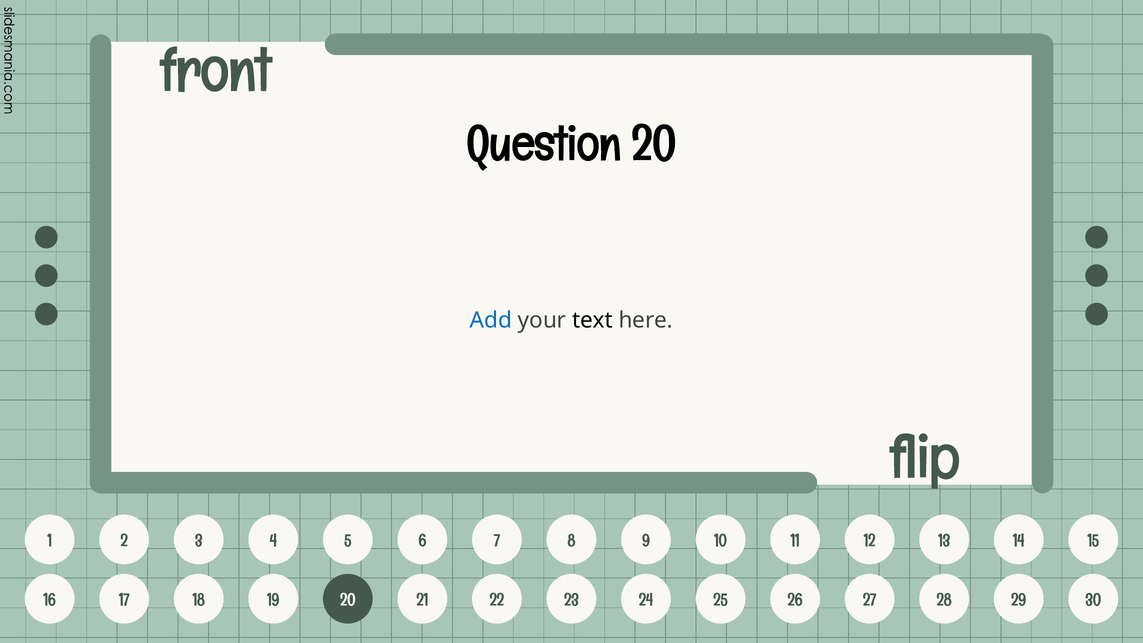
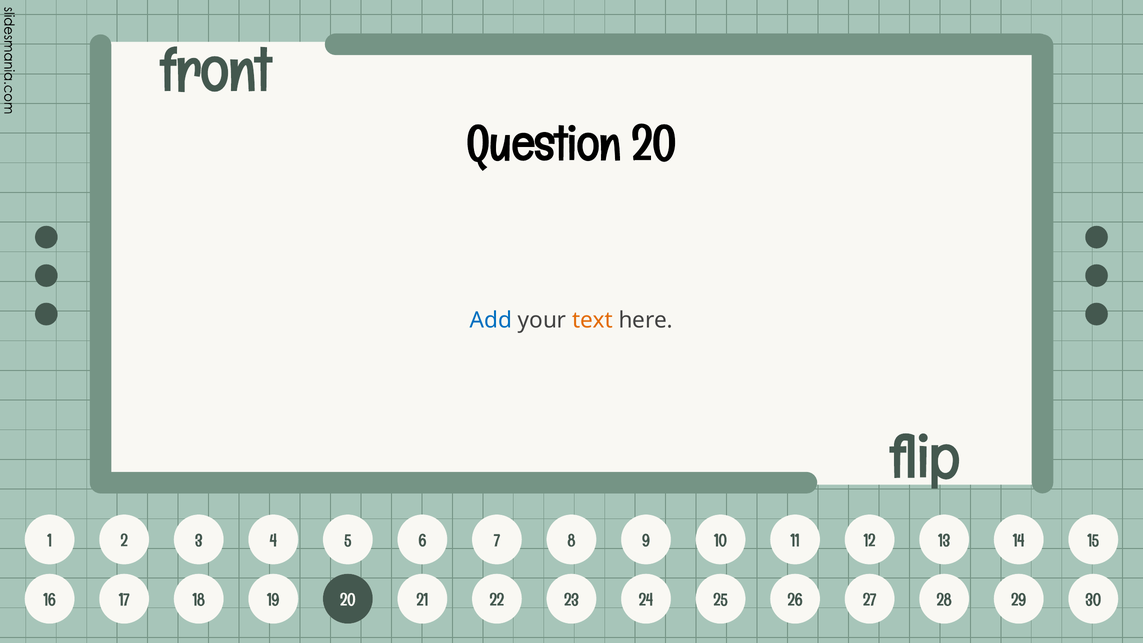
text colour: black -> orange
